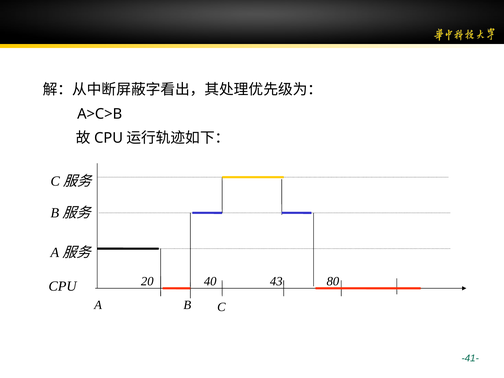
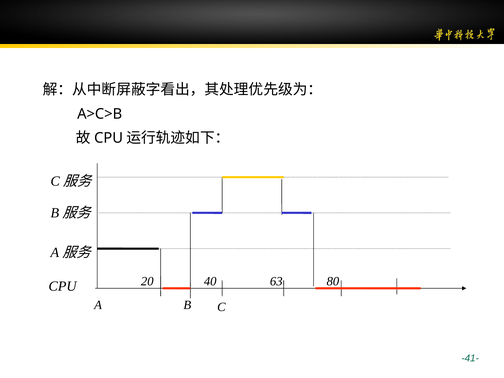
43: 43 -> 63
